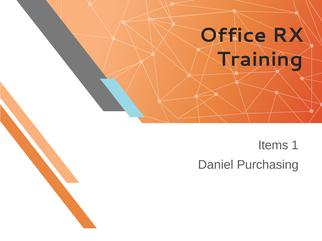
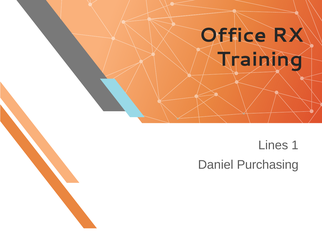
Items: Items -> Lines
